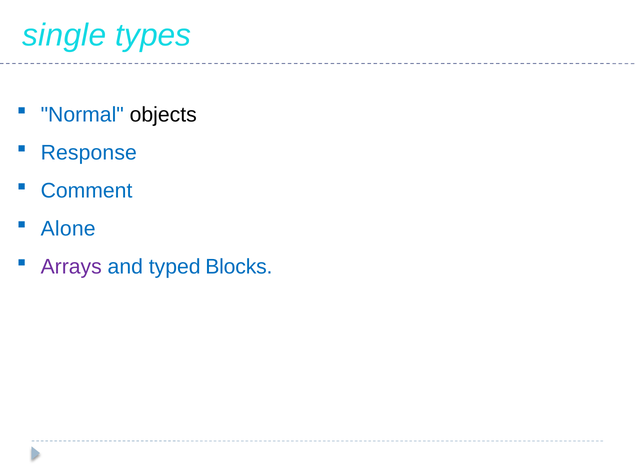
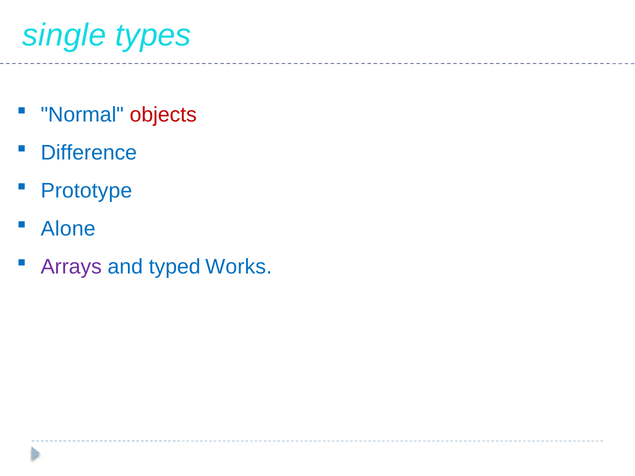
objects colour: black -> red
Response: Response -> Difference
Comment: Comment -> Prototype
Blocks: Blocks -> Works
